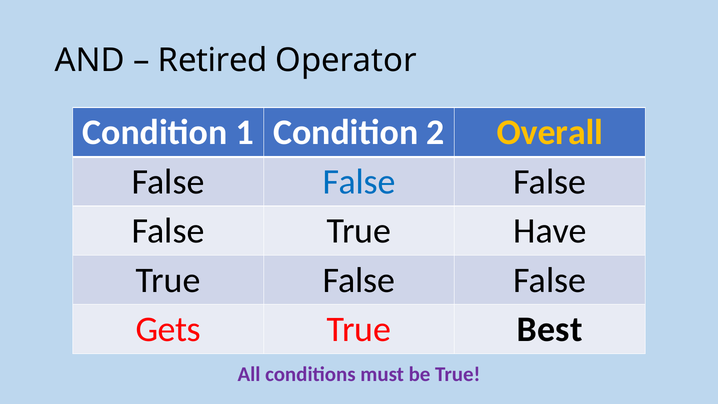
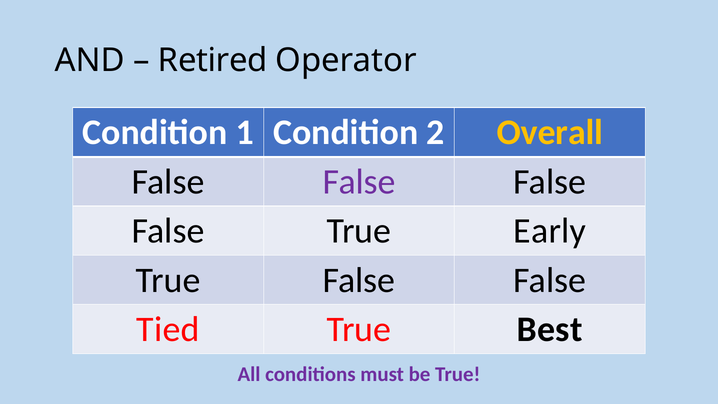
False at (359, 182) colour: blue -> purple
Have: Have -> Early
Gets: Gets -> Tied
